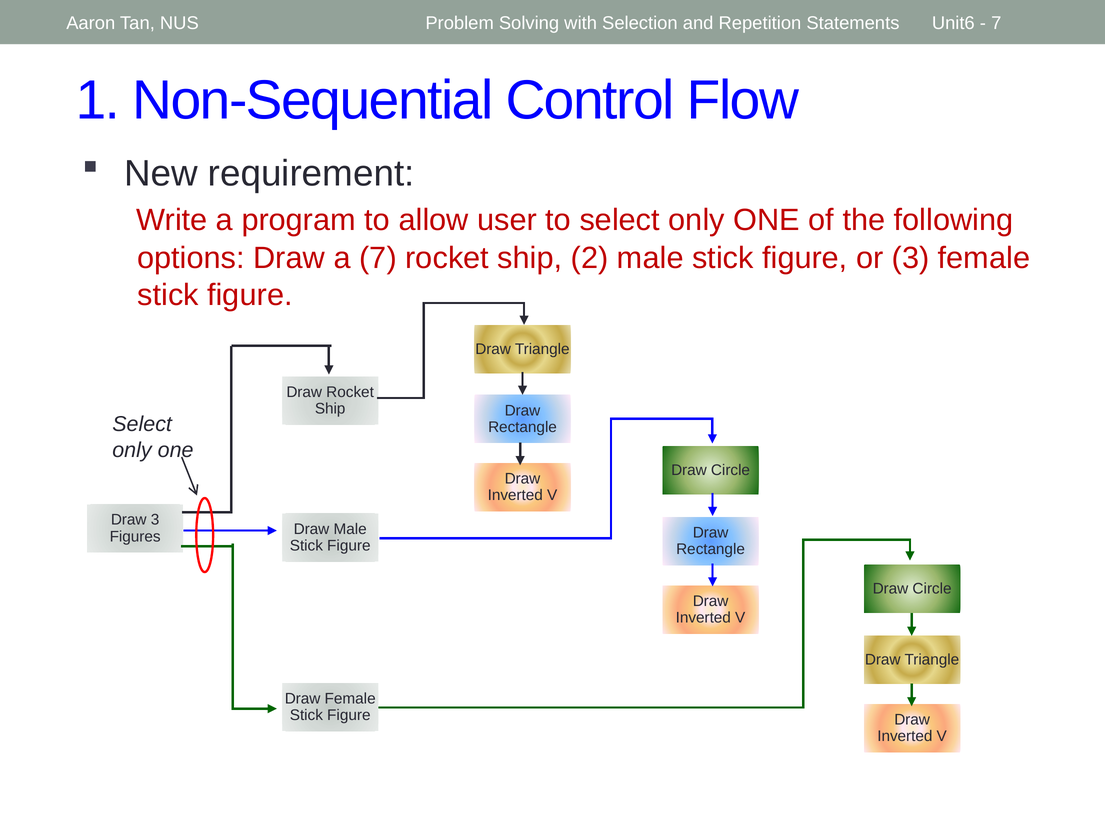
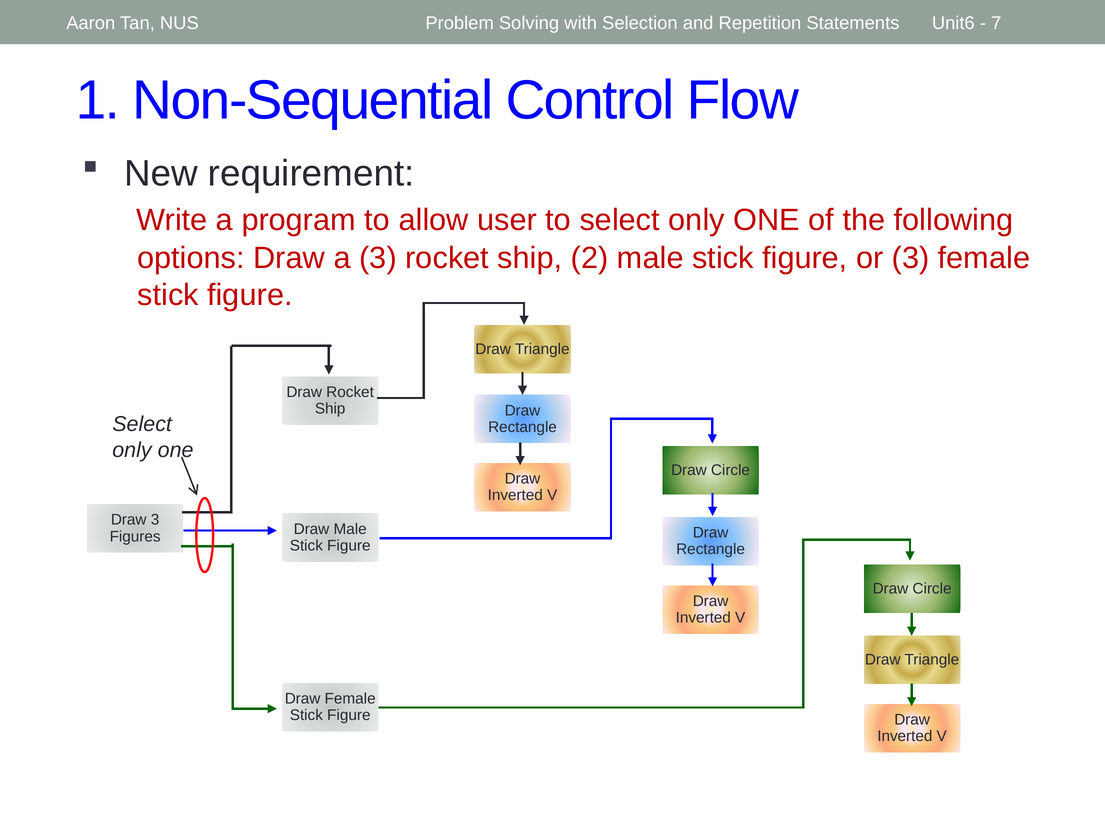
a 7: 7 -> 3
